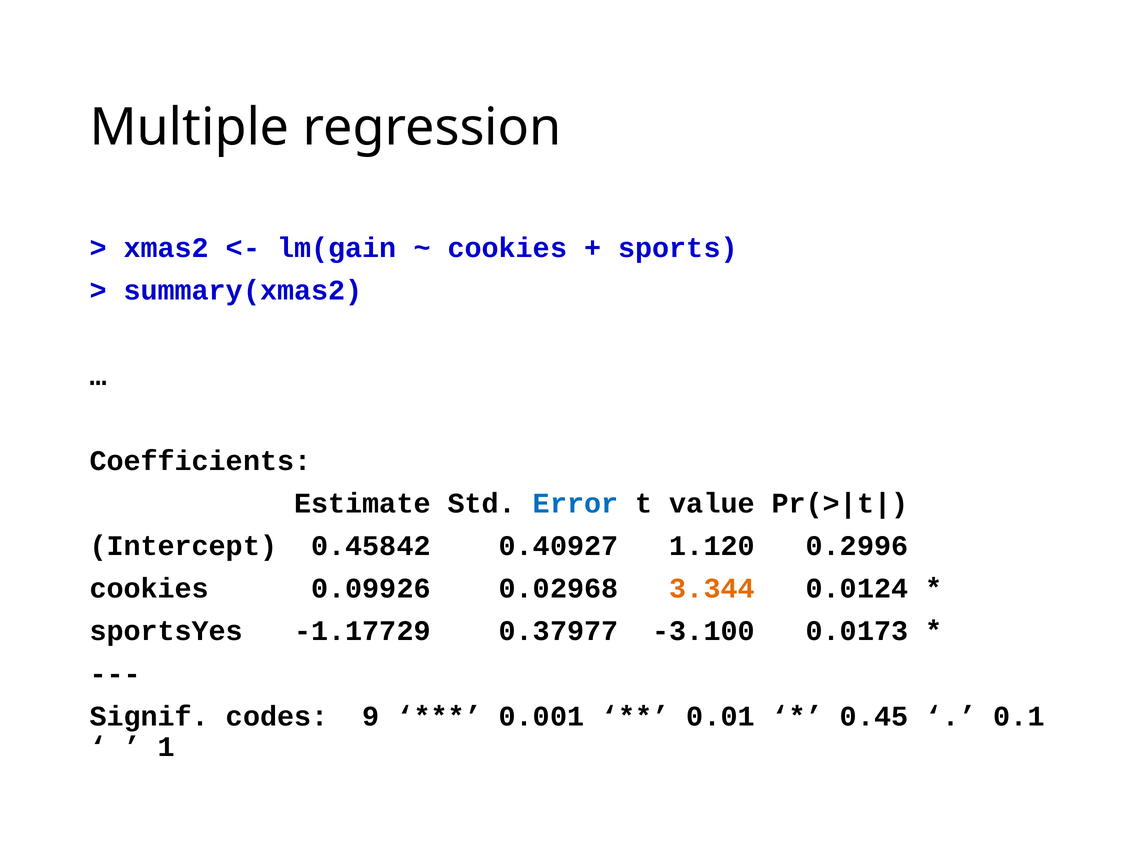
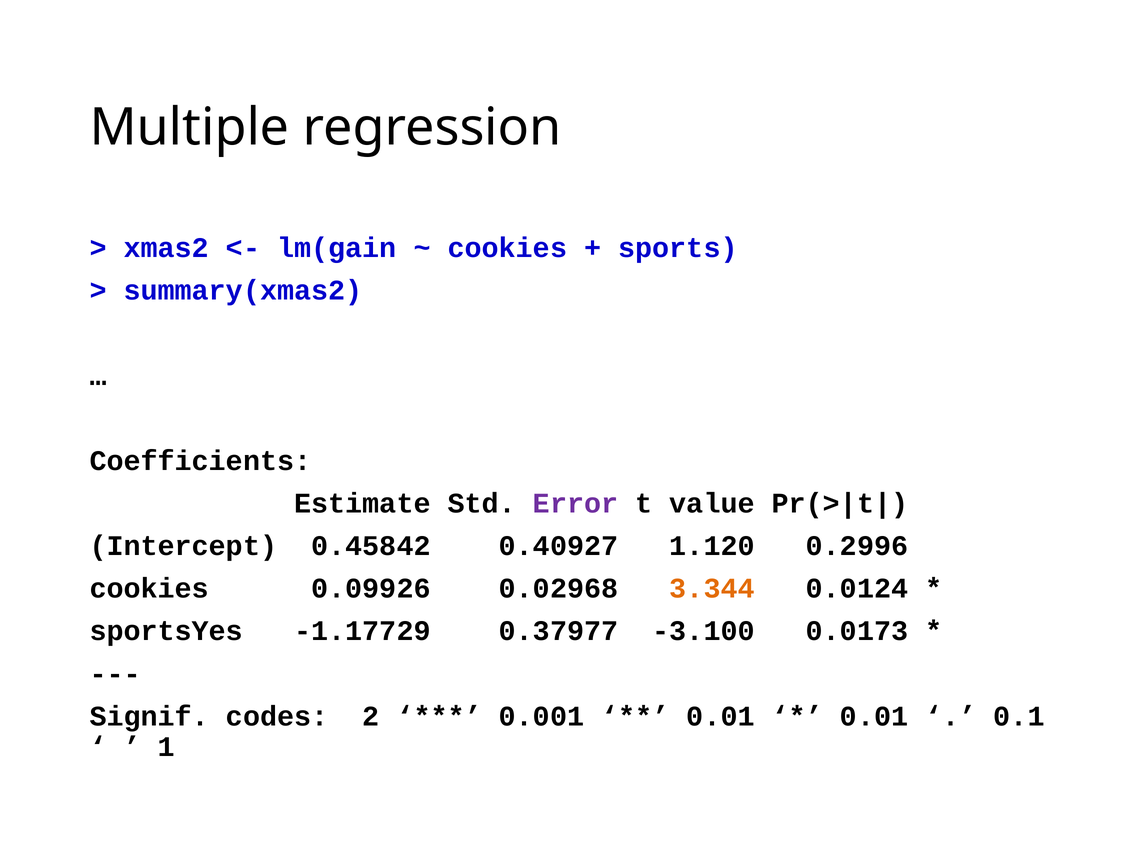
Error colour: blue -> purple
9: 9 -> 2
0.45 at (874, 716): 0.45 -> 0.01
